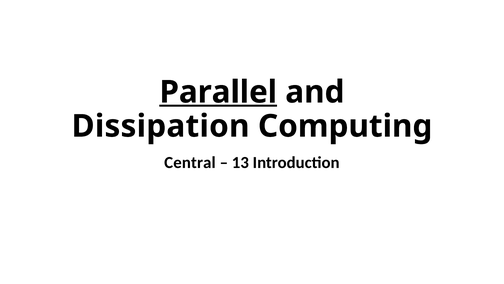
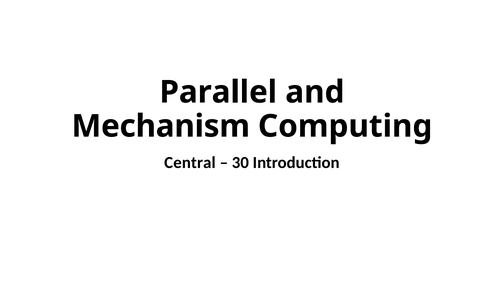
Parallel underline: present -> none
Dissipation: Dissipation -> Mechanism
13: 13 -> 30
